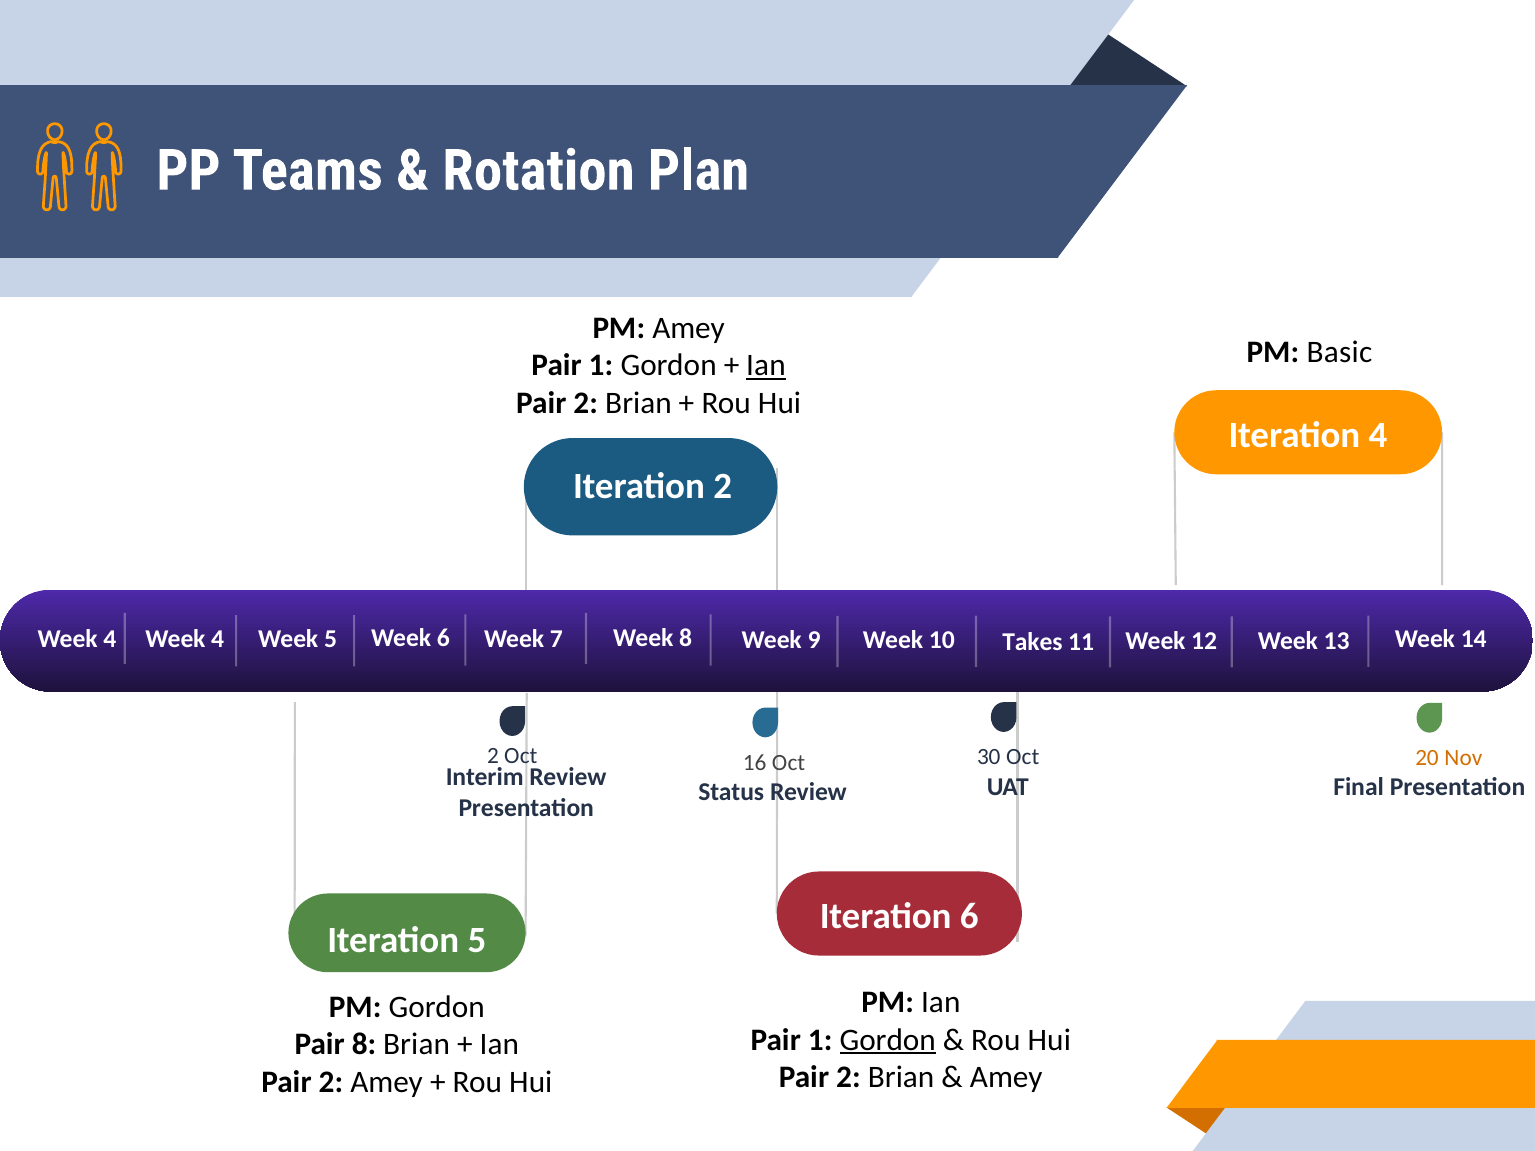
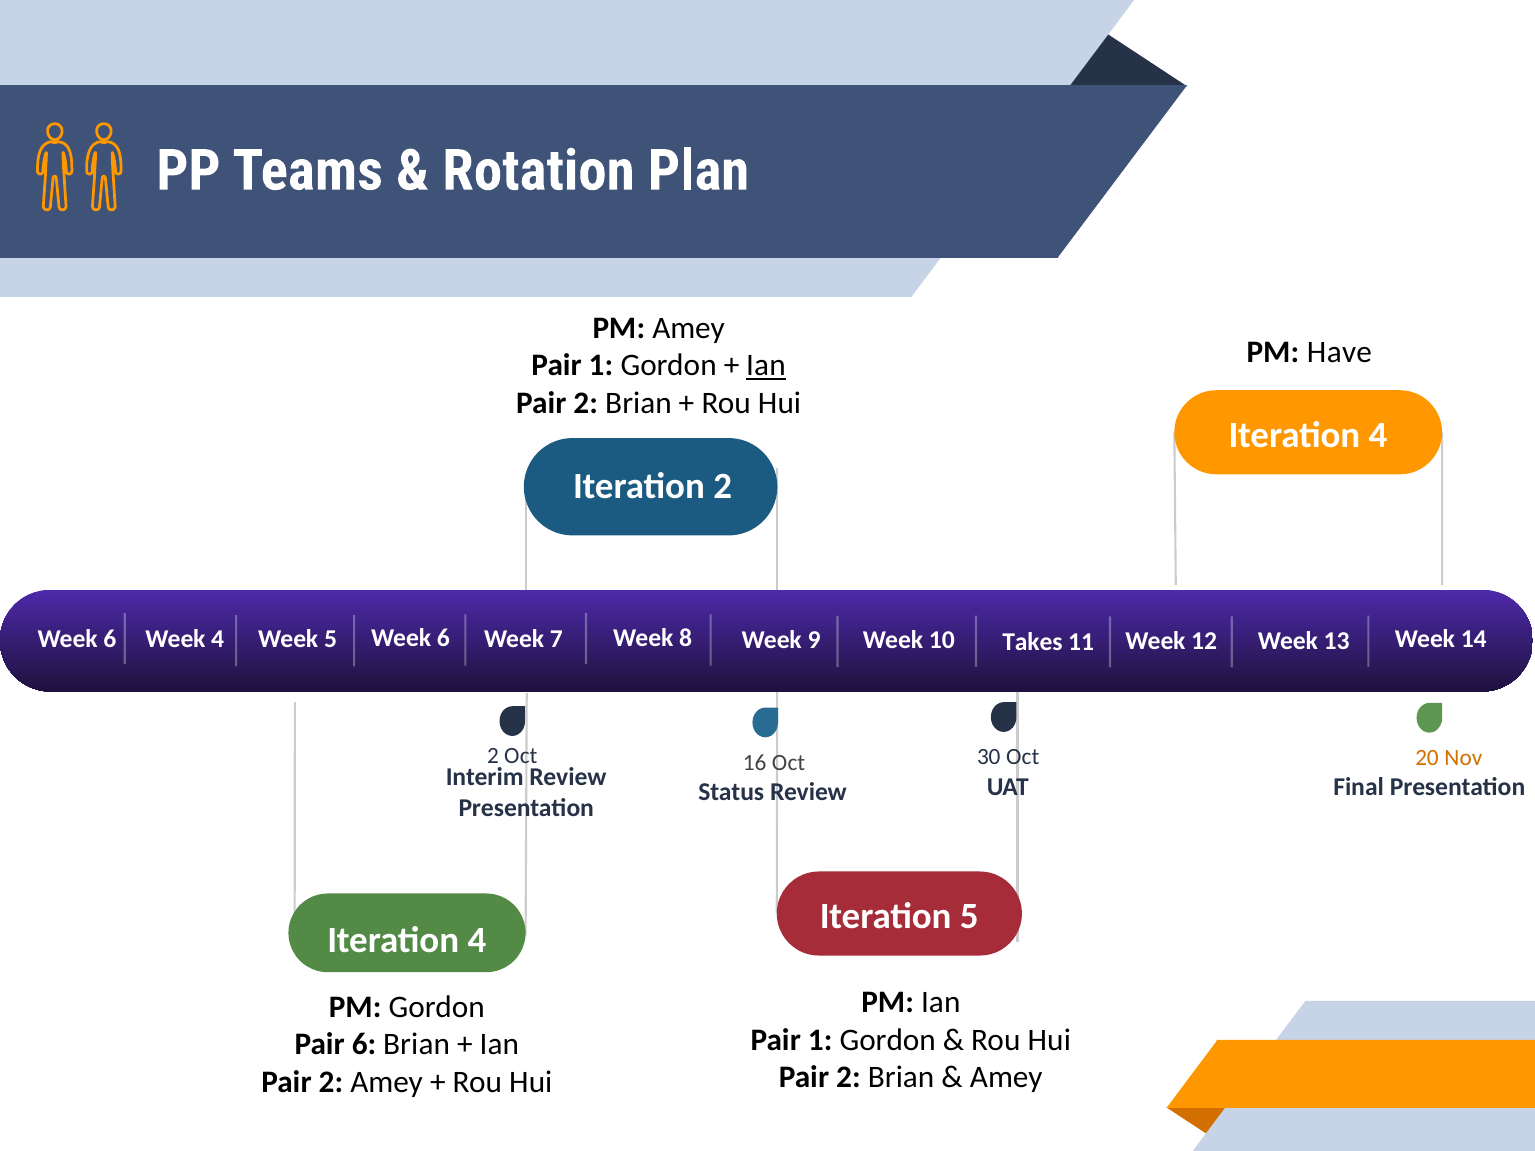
Basic: Basic -> Have
4 at (110, 640): 4 -> 6
Iteration 6: 6 -> 5
5 at (477, 940): 5 -> 4
Gordon at (888, 1040) underline: present -> none
Pair 8: 8 -> 6
